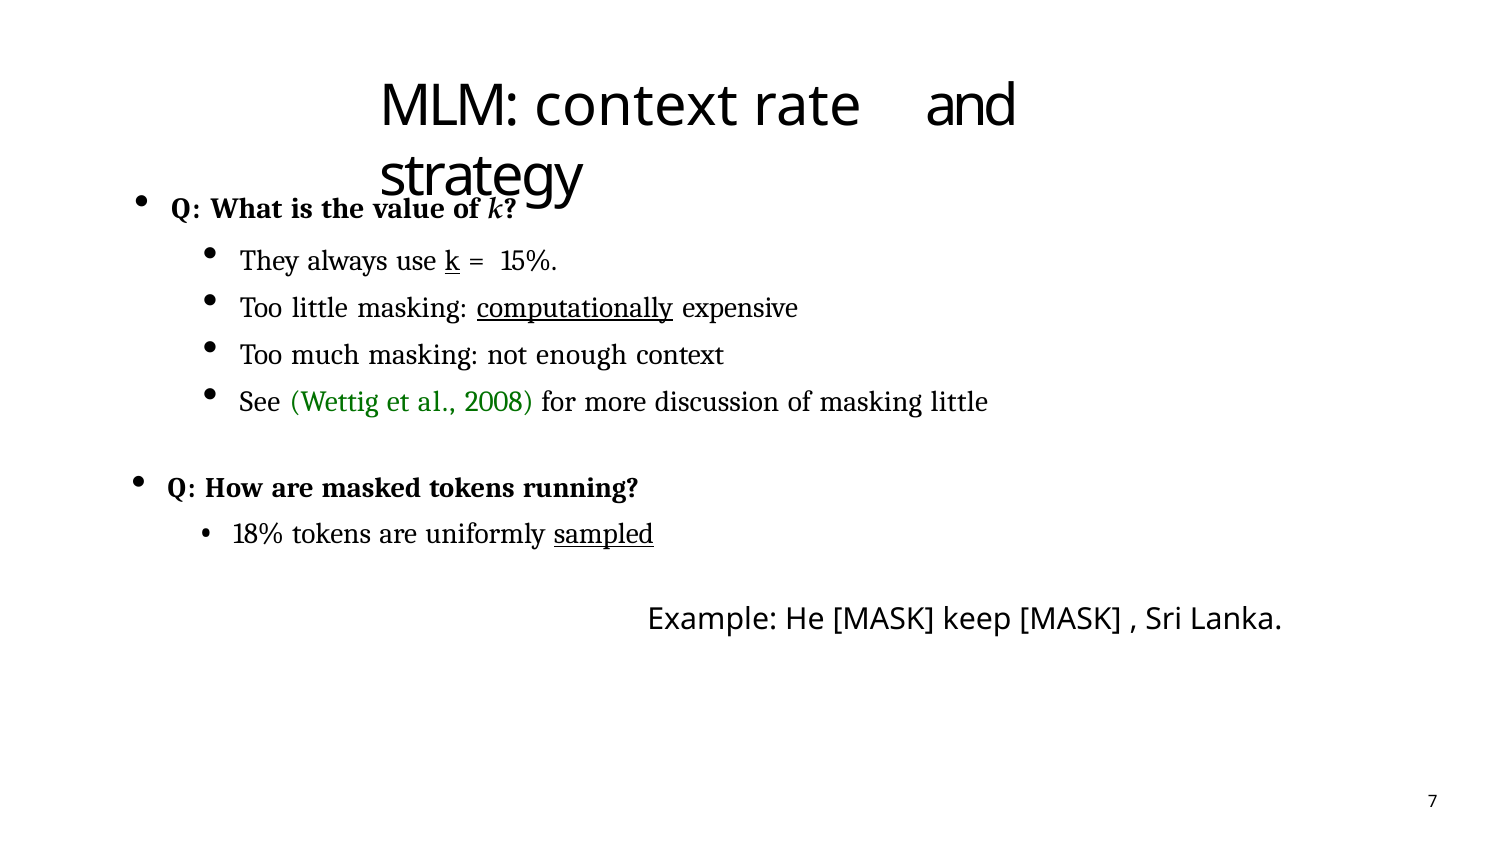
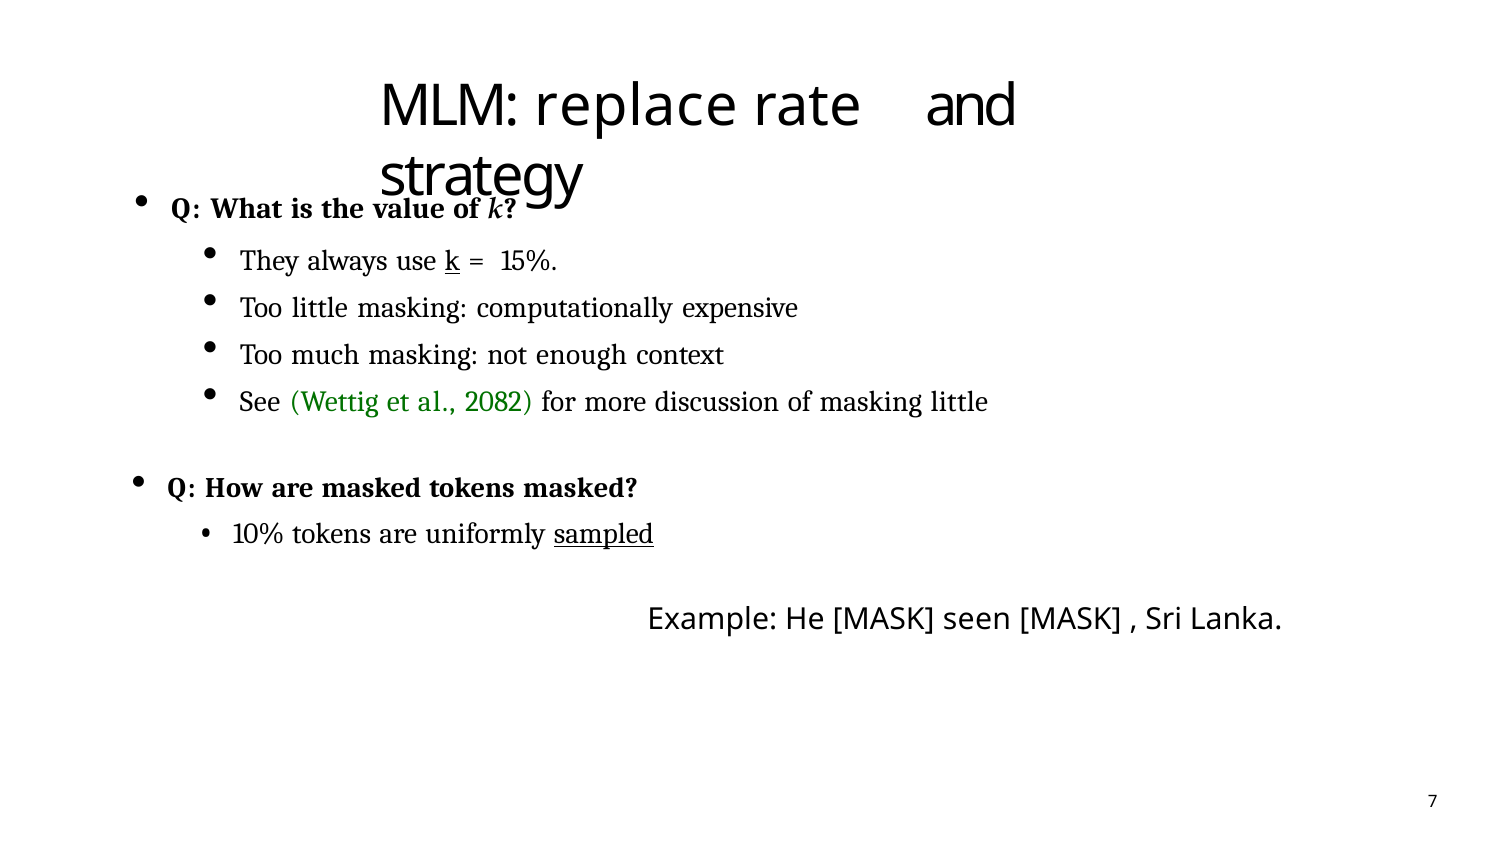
MLM context: context -> replace
computationally underline: present -> none
2008: 2008 -> 2082
tokens running: running -> masked
18%: 18% -> 10%
keep: keep -> seen
